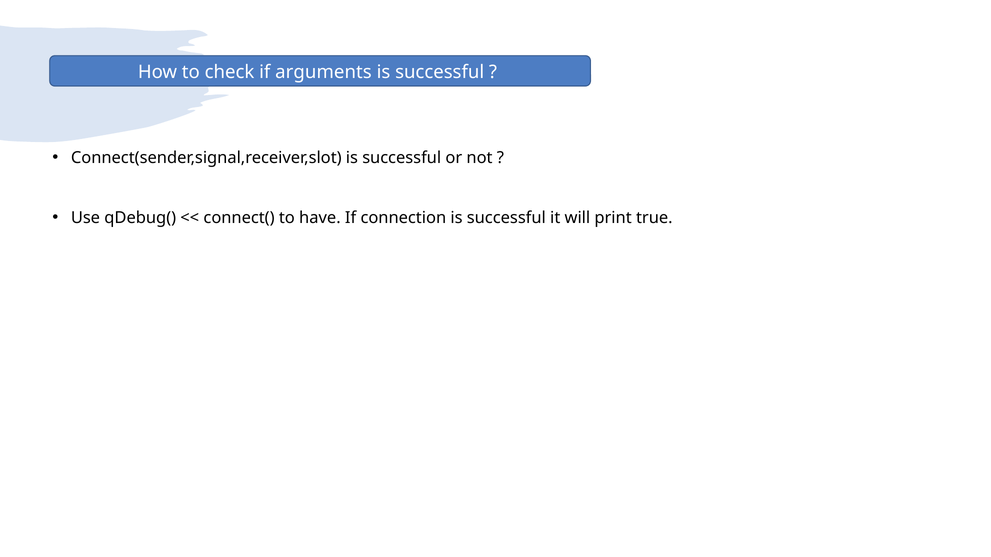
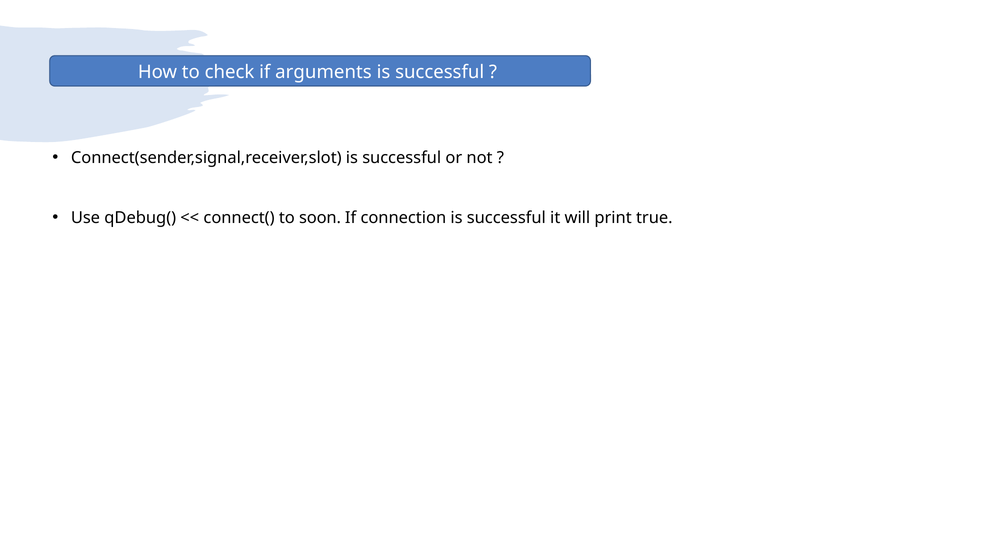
have: have -> soon
